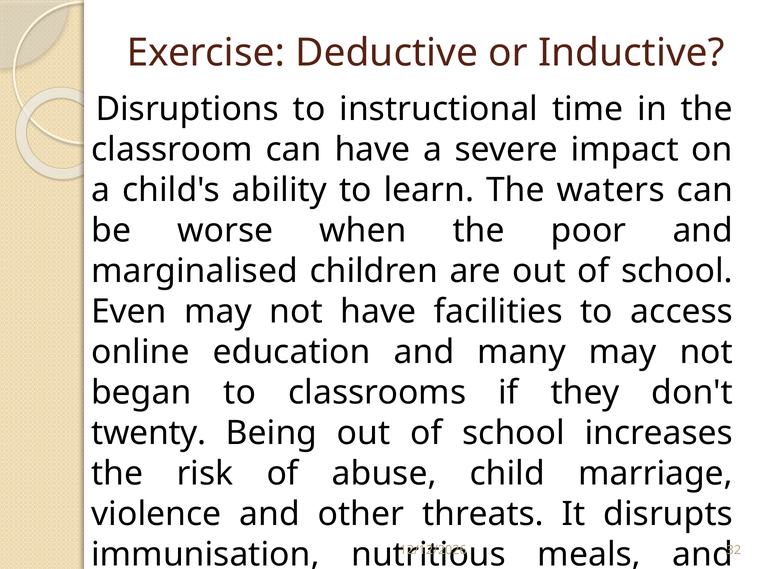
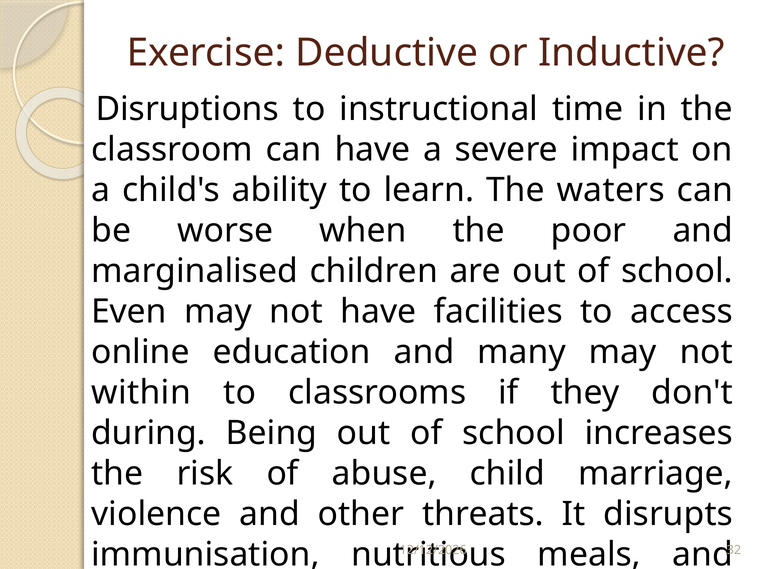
began: began -> within
twenty: twenty -> during
